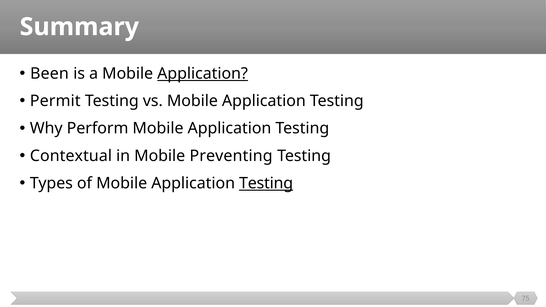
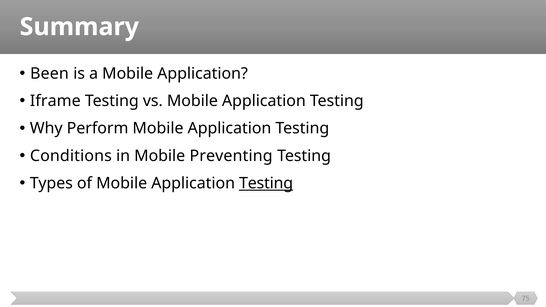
Application at (203, 74) underline: present -> none
Permit: Permit -> Iframe
Contextual: Contextual -> Conditions
